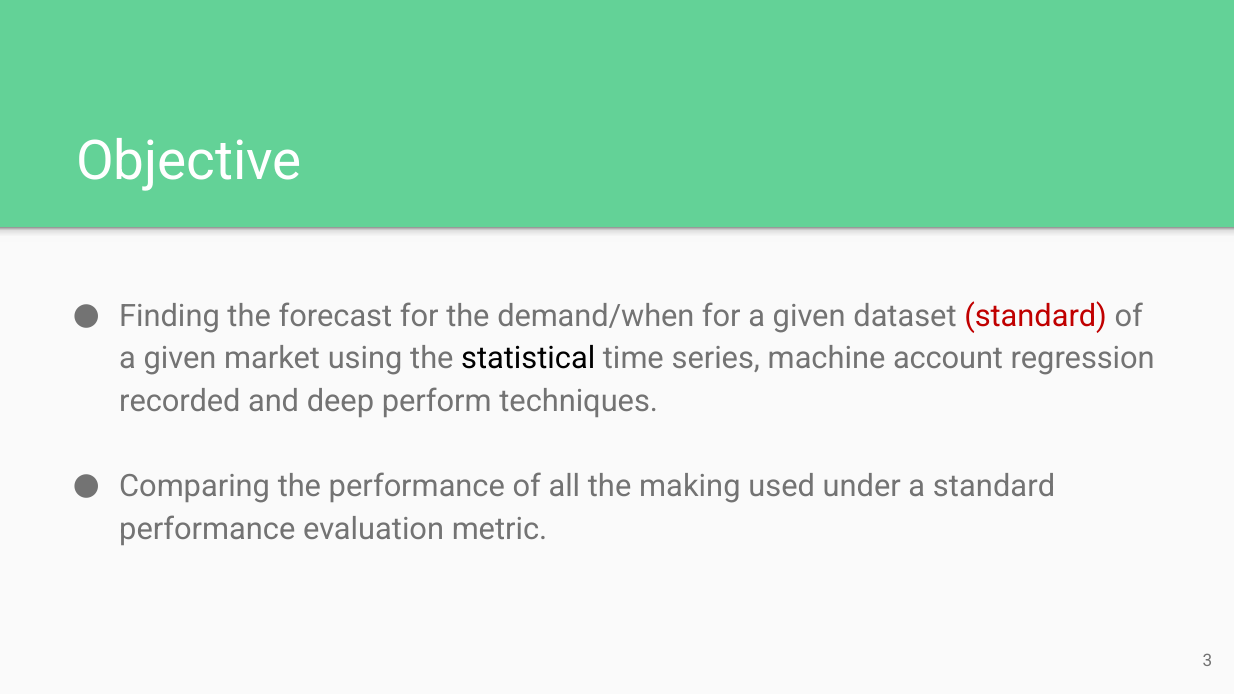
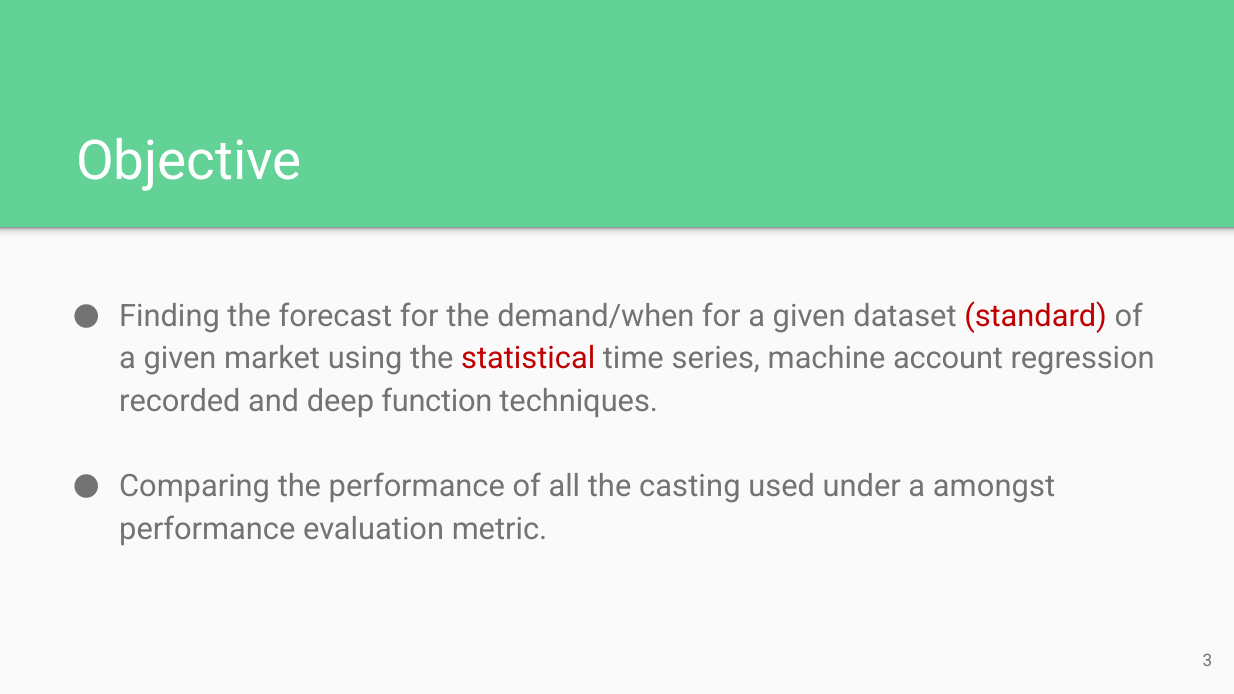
statistical colour: black -> red
perform: perform -> function
making: making -> casting
a standard: standard -> amongst
